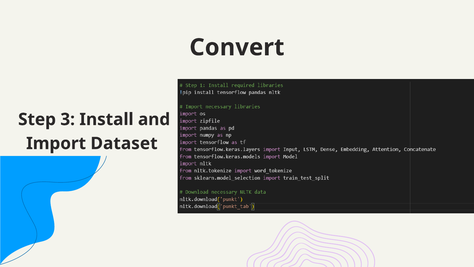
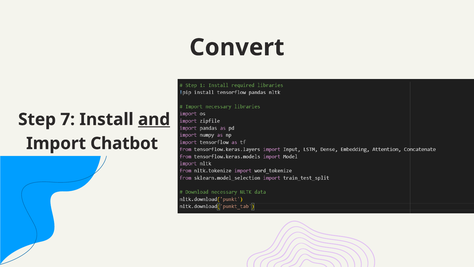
3: 3 -> 7
and underline: none -> present
Dataset: Dataset -> Chatbot
